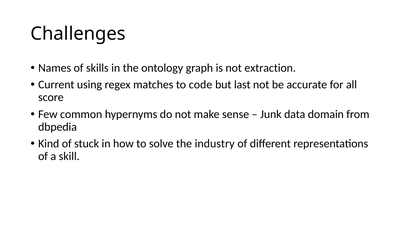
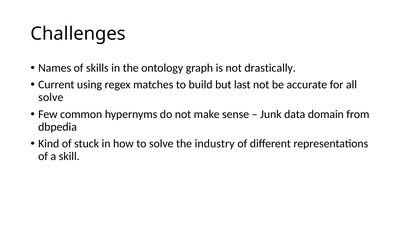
extraction: extraction -> drastically
code: code -> build
score at (51, 97): score -> solve
